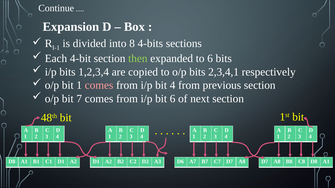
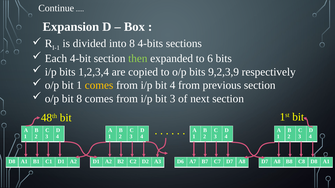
2,3,4,1: 2,3,4,1 -> 9,2,3,9
comes at (99, 85) colour: pink -> yellow
bit 7: 7 -> 8
bit 6: 6 -> 3
